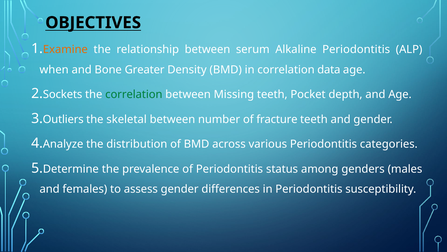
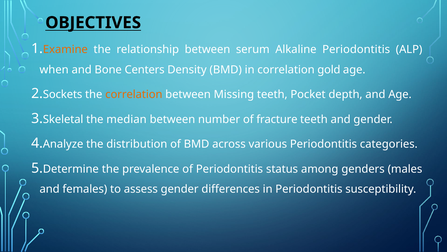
Greater: Greater -> Centers
data: data -> gold
correlation at (134, 94) colour: green -> orange
Outliers: Outliers -> Skeletal
skeletal: skeletal -> median
